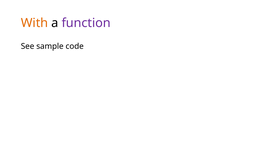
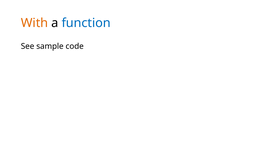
function colour: purple -> blue
